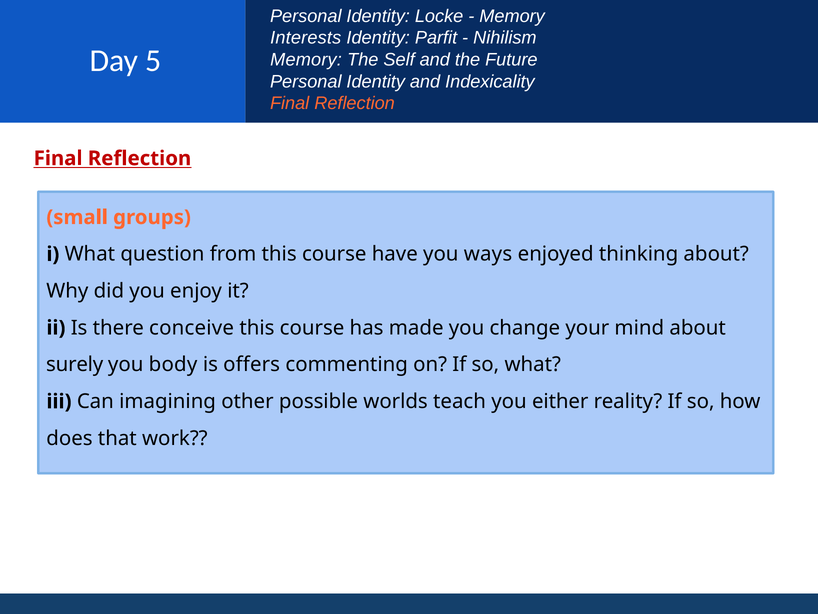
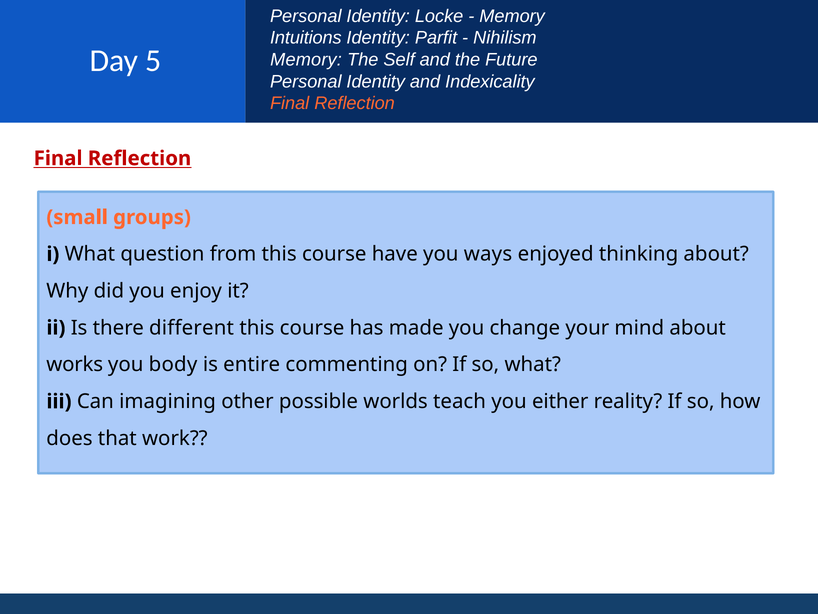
Interests: Interests -> Intuitions
conceive: conceive -> different
surely: surely -> works
offers: offers -> entire
